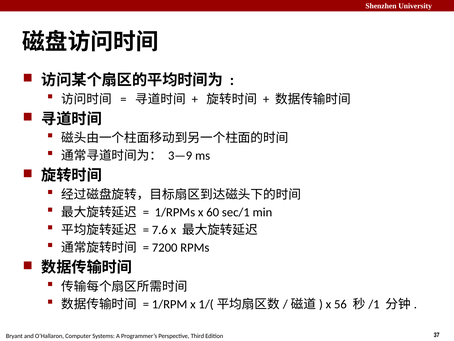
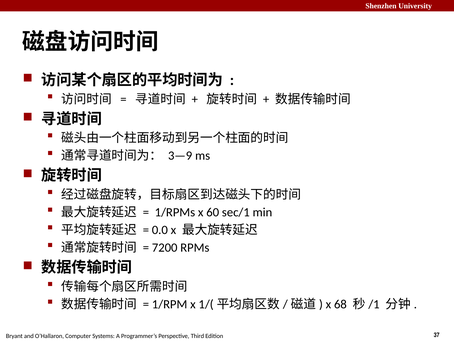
7.6: 7.6 -> 0.0
56: 56 -> 68
